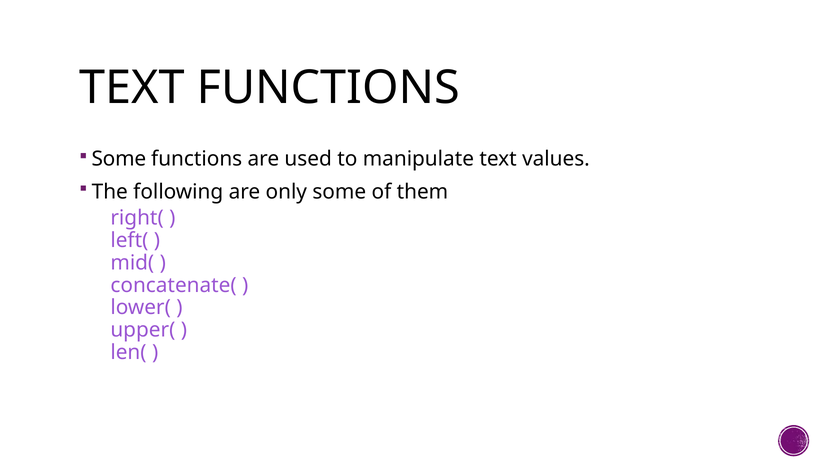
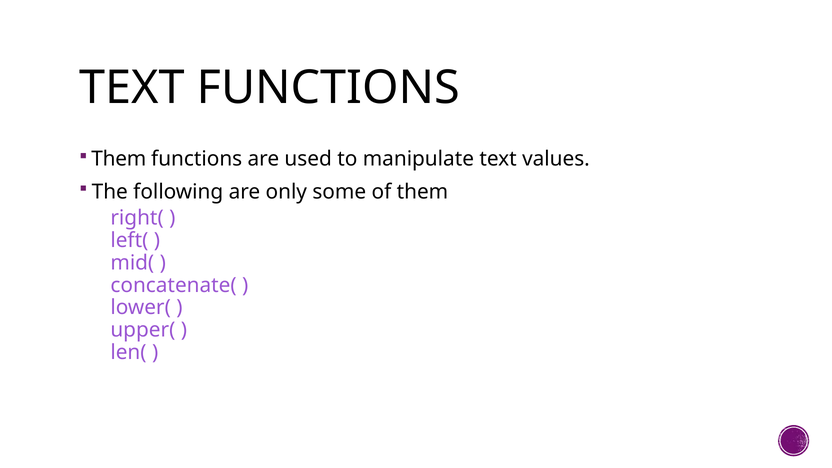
Some at (119, 159): Some -> Them
